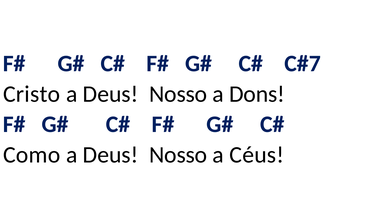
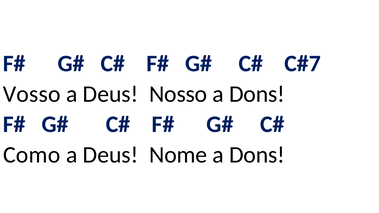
Cristo: Cristo -> Vosso
Nosso at (178, 155): Nosso -> Nome
Céus at (257, 155): Céus -> Dons
